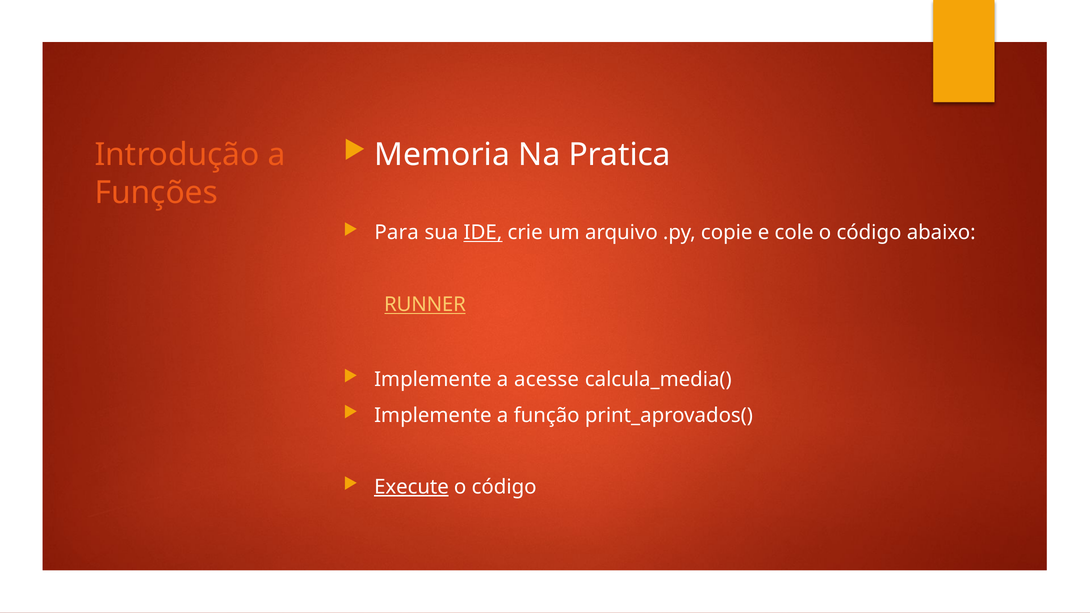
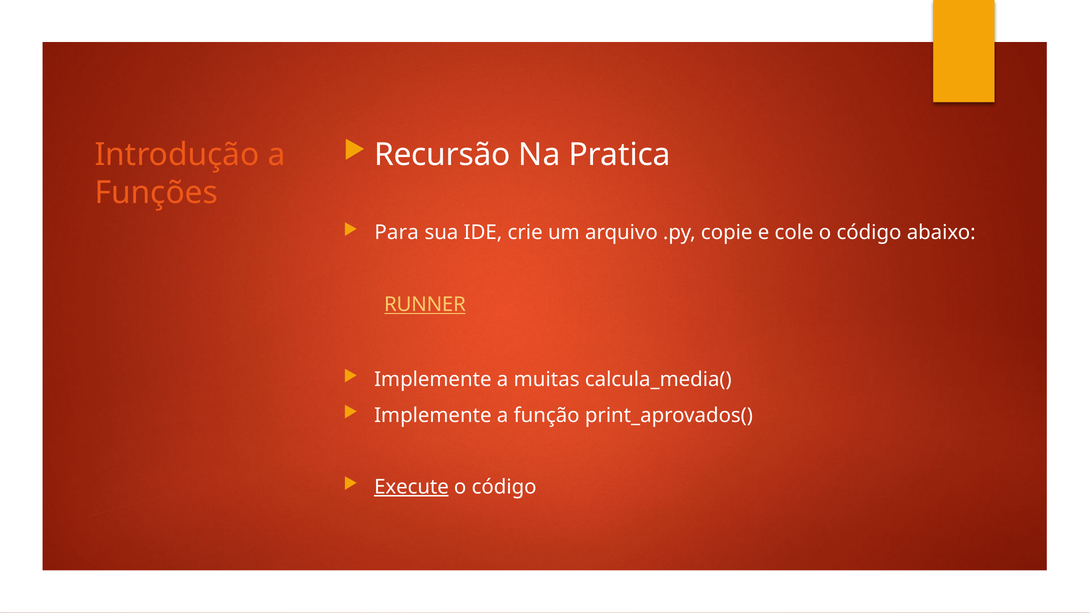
Memoria: Memoria -> Recursão
IDE underline: present -> none
acesse: acesse -> muitas
